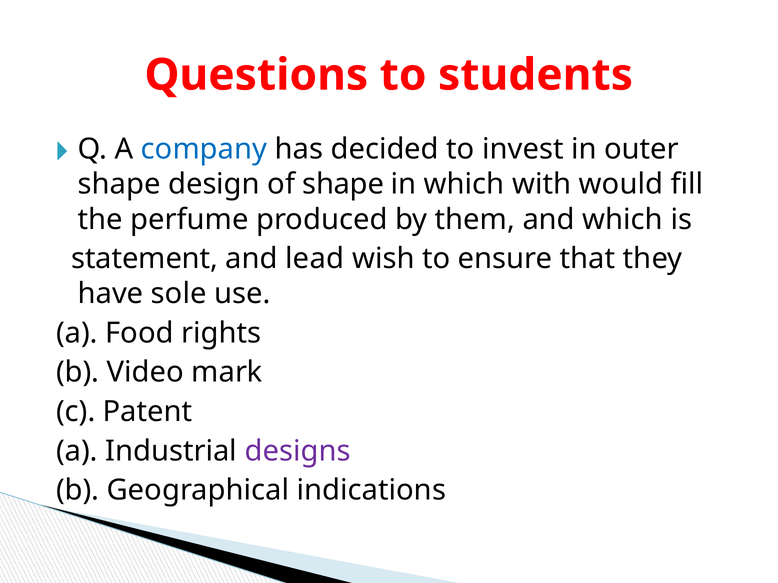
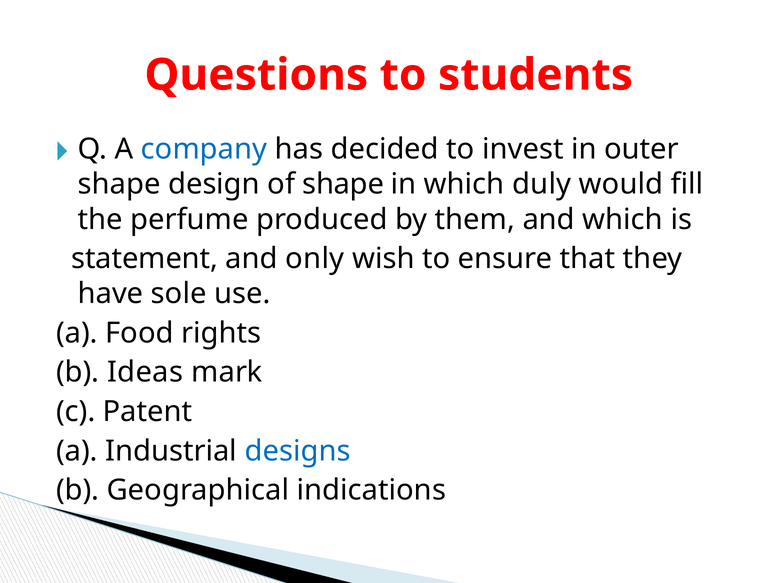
with: with -> duly
lead: lead -> only
Video: Video -> Ideas
designs colour: purple -> blue
